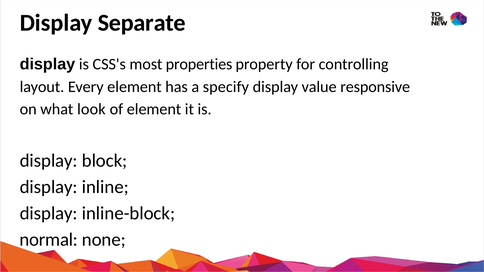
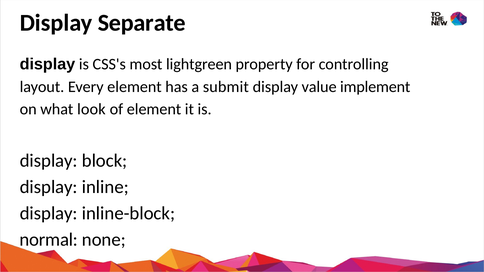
properties: properties -> lightgreen
specify: specify -> submit
responsive: responsive -> implement
